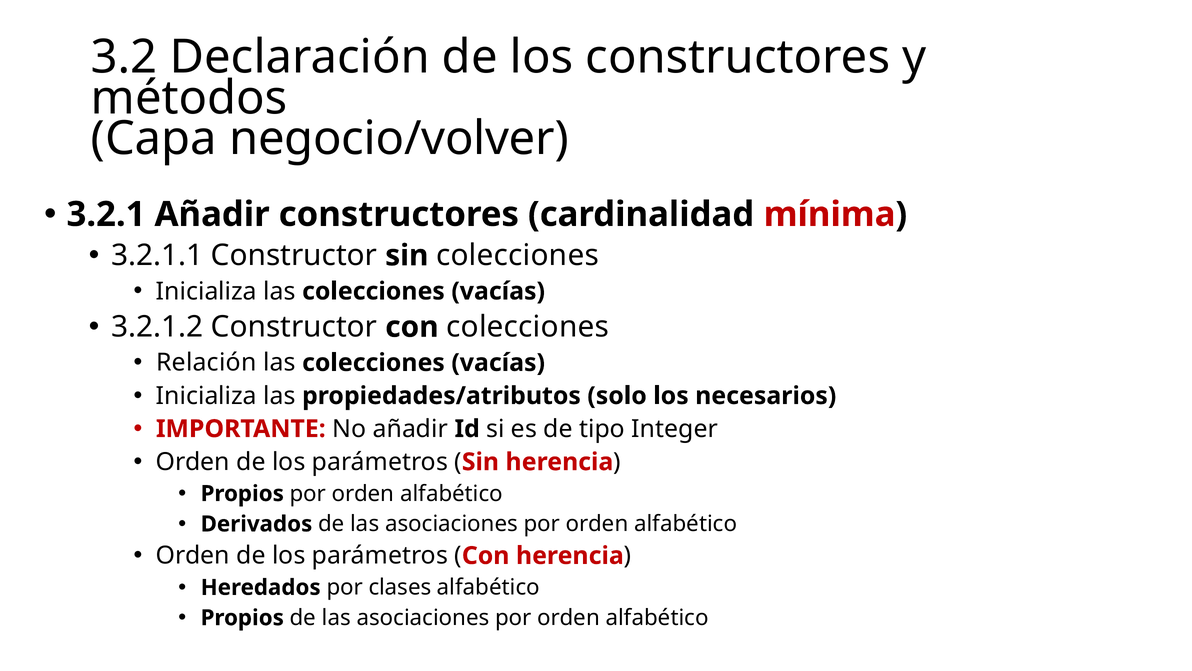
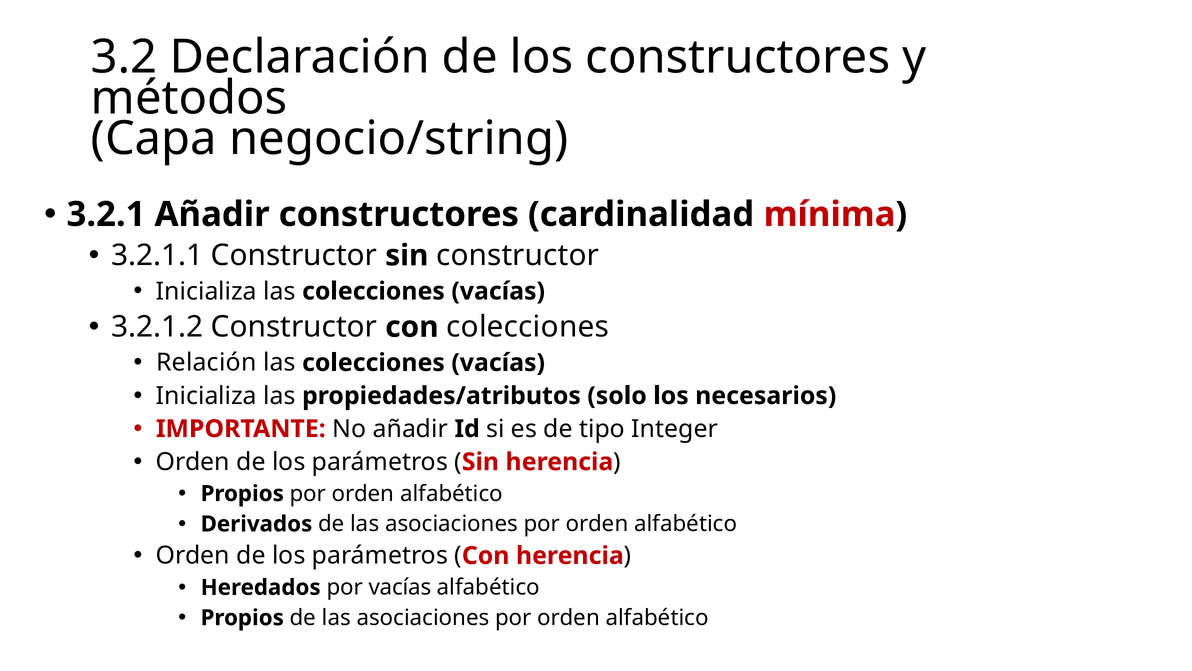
negocio/volver: negocio/volver -> negocio/string
sin colecciones: colecciones -> constructor
por clases: clases -> vacías
